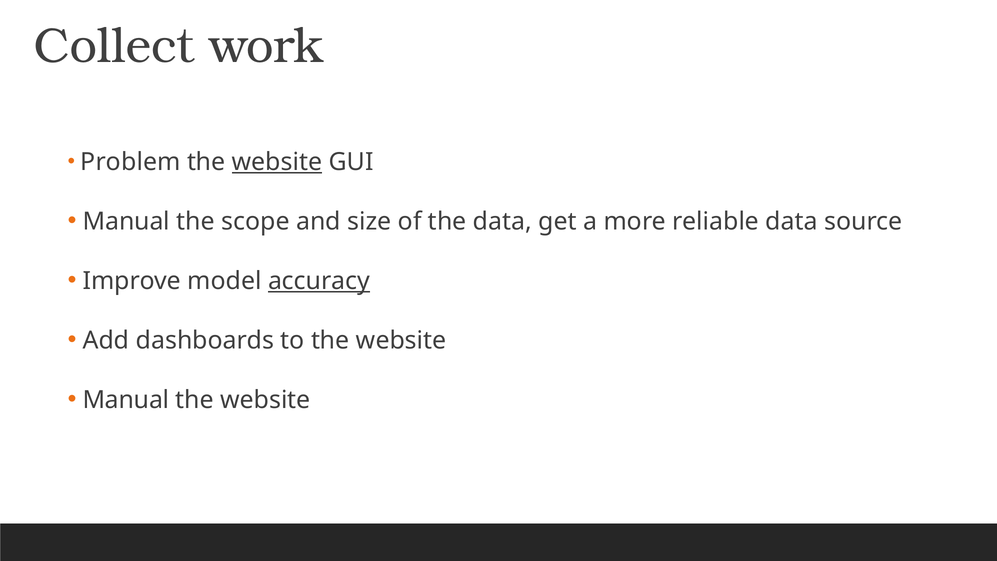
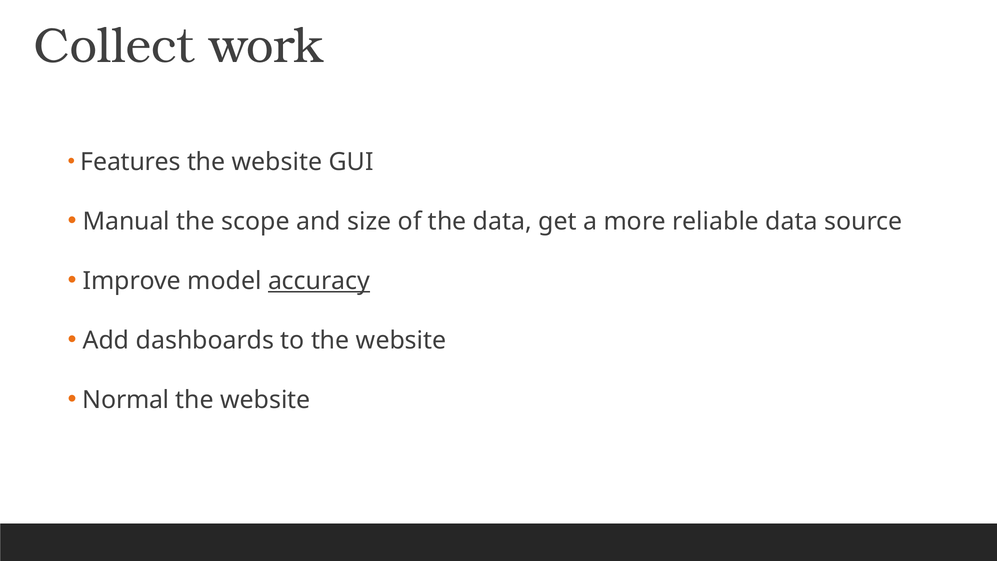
Problem: Problem -> Features
website at (277, 162) underline: present -> none
Manual at (126, 400): Manual -> Normal
